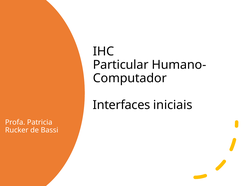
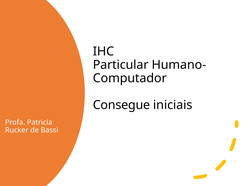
Interfaces: Interfaces -> Consegue
